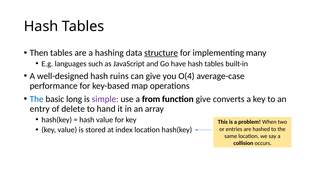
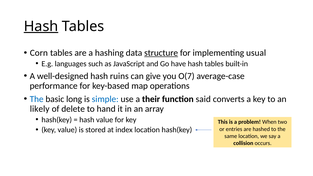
Hash at (41, 26) underline: none -> present
Then: Then -> Corn
many: many -> usual
O(4: O(4 -> O(7
simple colour: purple -> blue
from: from -> their
function give: give -> said
entry: entry -> likely
